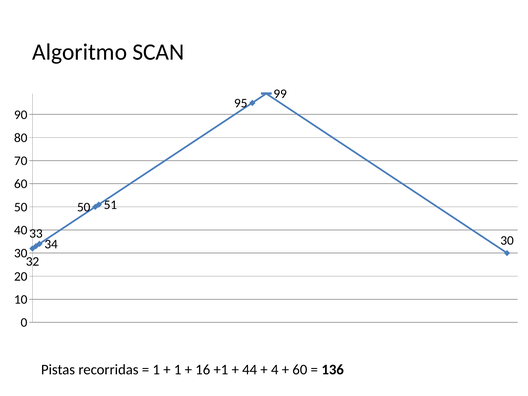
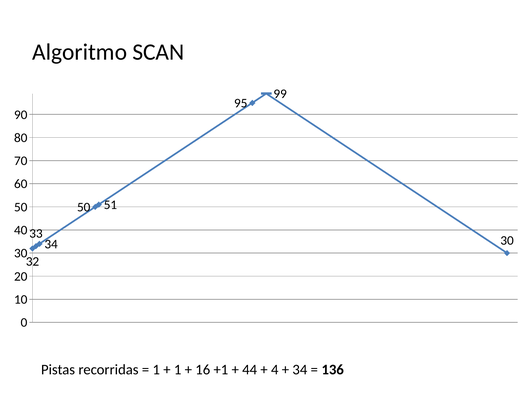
60 at (300, 369): 60 -> 34
